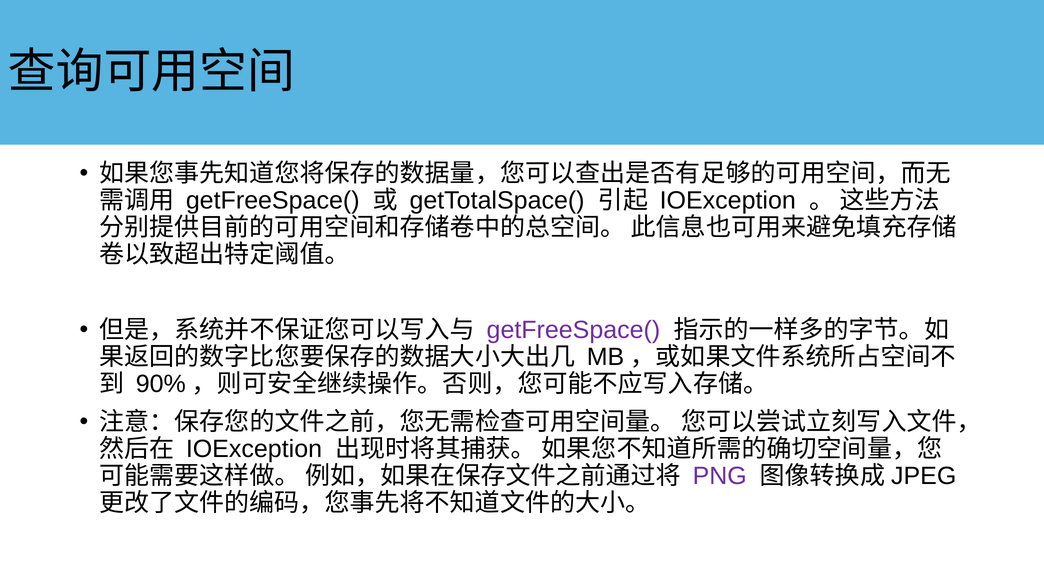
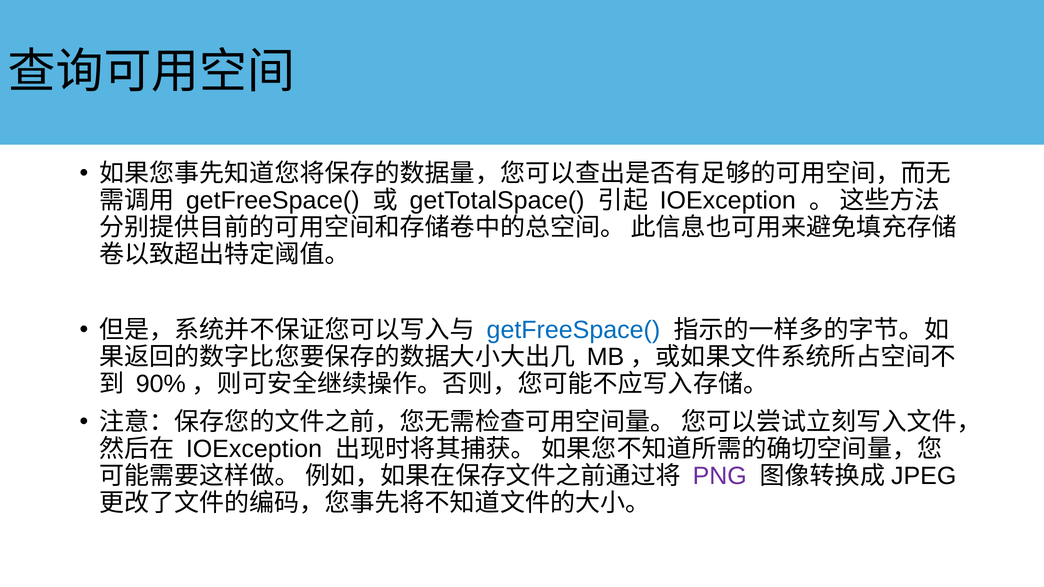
getFreeSpace( at (573, 330) colour: purple -> blue
